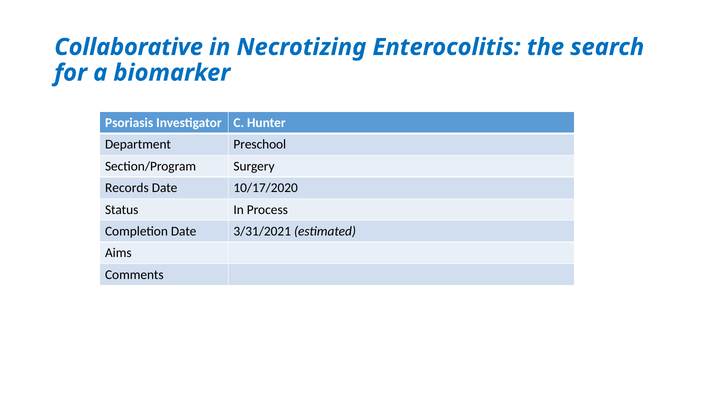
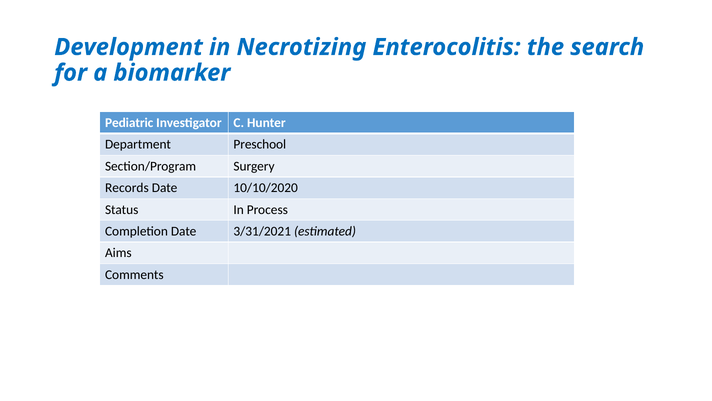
Collaborative: Collaborative -> Development
Psoriasis: Psoriasis -> Pediatric
10/17/2020: 10/17/2020 -> 10/10/2020
